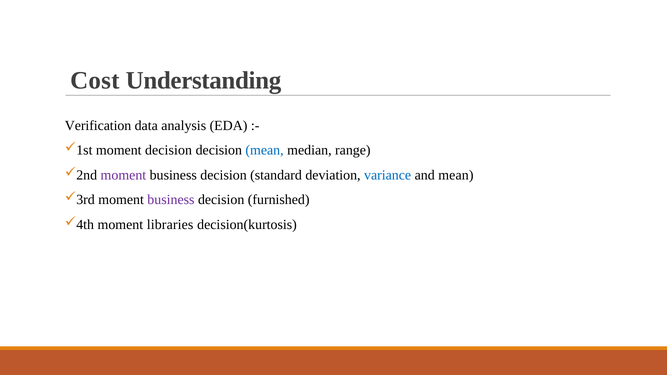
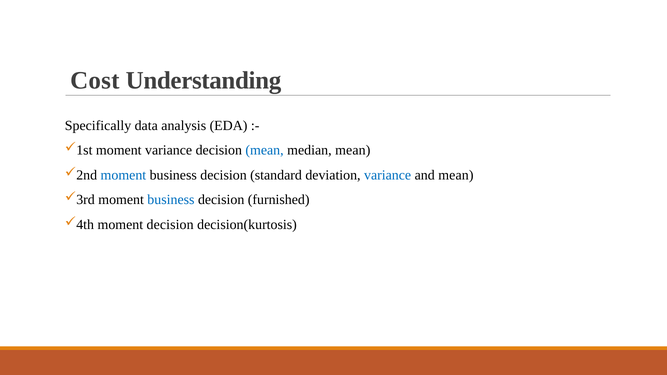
Verification: Verification -> Specifically
moment decision: decision -> variance
median range: range -> mean
moment at (123, 175) colour: purple -> blue
business at (171, 200) colour: purple -> blue
moment libraries: libraries -> decision
